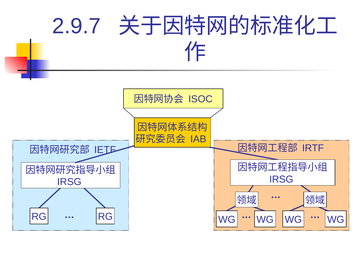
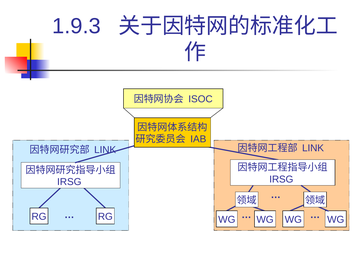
2.9.7: 2.9.7 -> 1.9.3
IETF at (105, 150): IETF -> LINK
IRTF at (313, 148): IRTF -> LINK
